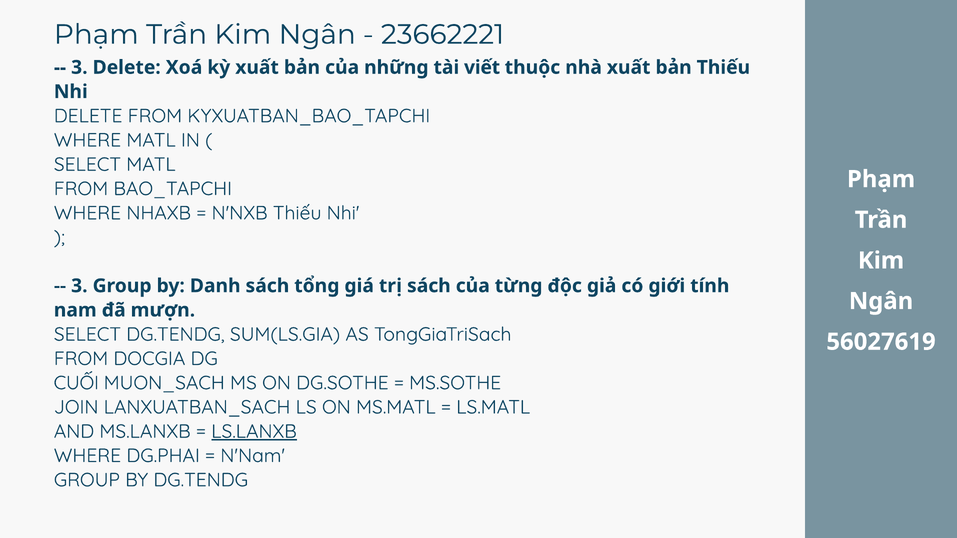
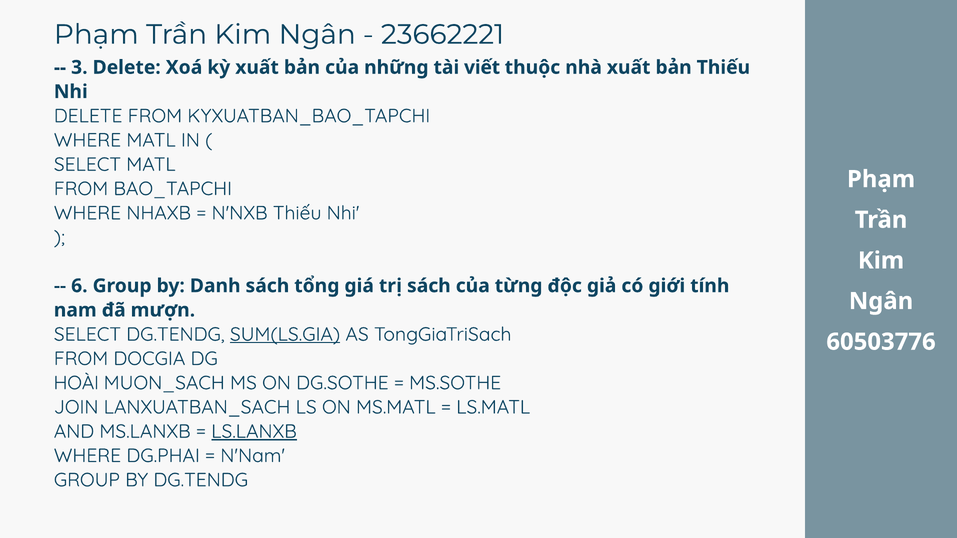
3 at (79, 286): 3 -> 6
SUM(LS.GIA underline: none -> present
56027619: 56027619 -> 60503776
CUỐI: CUỐI -> HOÀI
